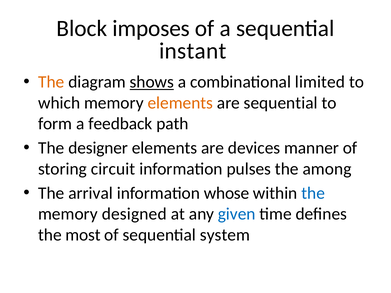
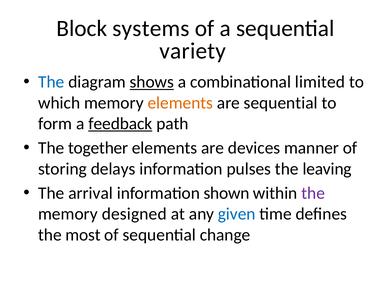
imposes: imposes -> systems
instant: instant -> variety
The at (51, 82) colour: orange -> blue
feedback underline: none -> present
designer: designer -> together
circuit: circuit -> delays
among: among -> leaving
whose: whose -> shown
the at (313, 193) colour: blue -> purple
system: system -> change
